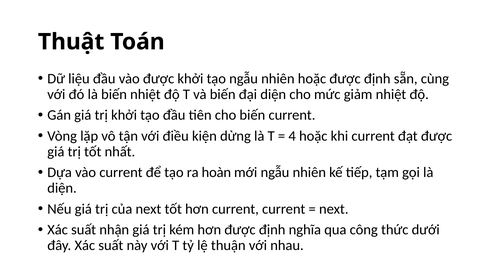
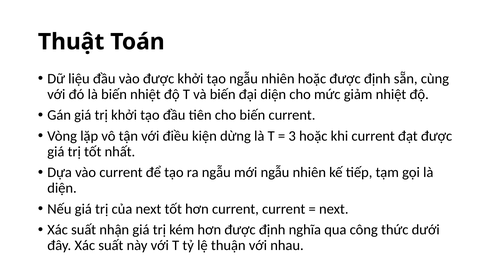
4: 4 -> 3
ra hoàn: hoàn -> ngẫu
